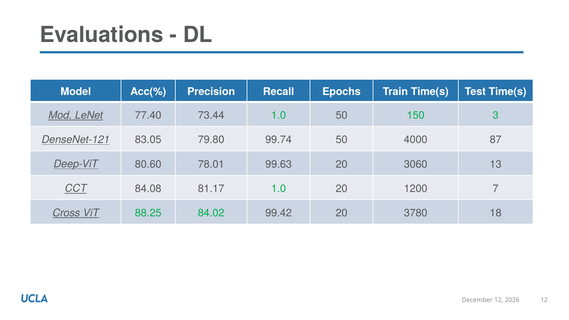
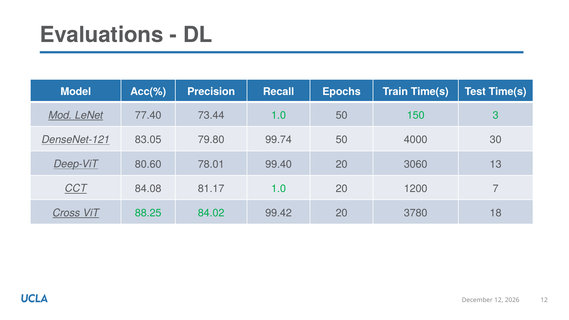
87: 87 -> 30
99.63: 99.63 -> 99.40
